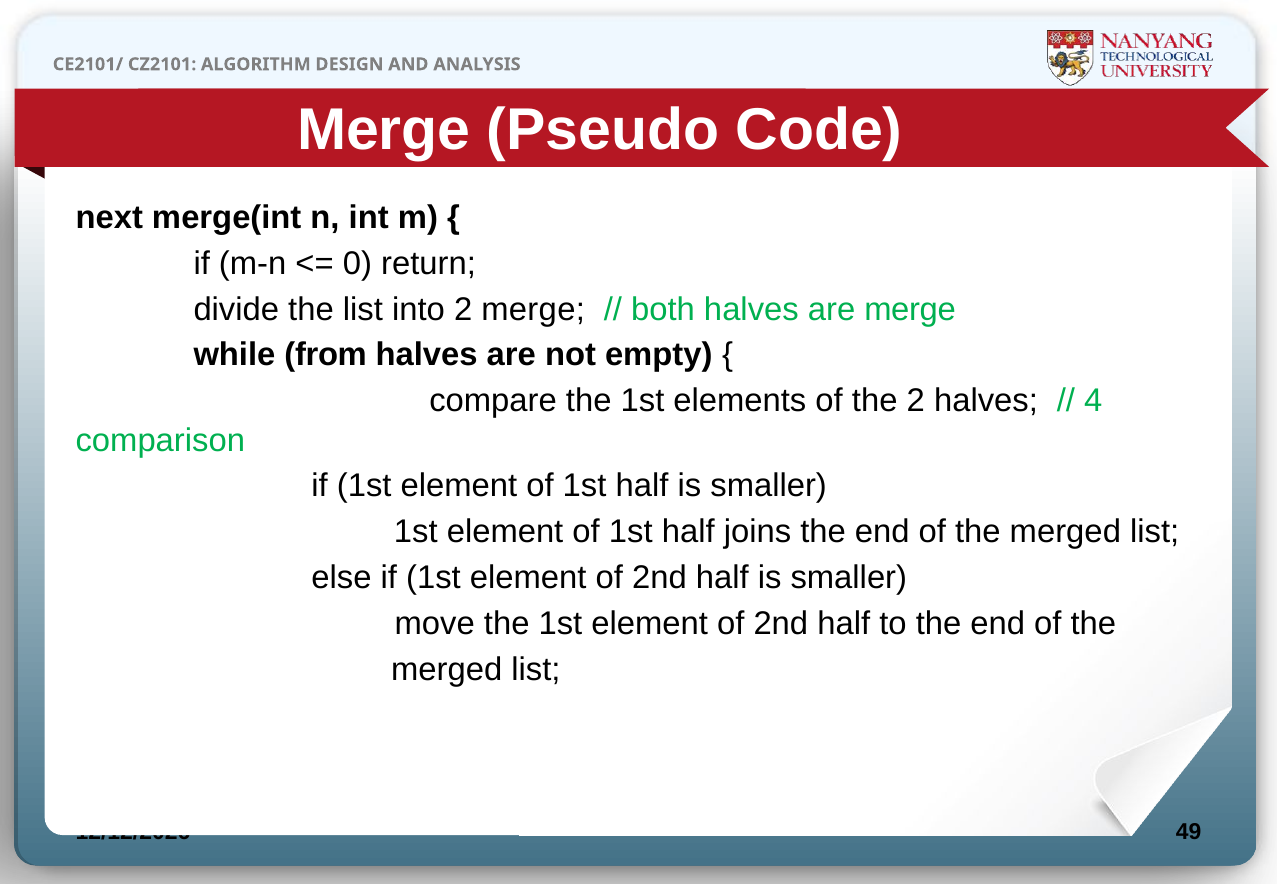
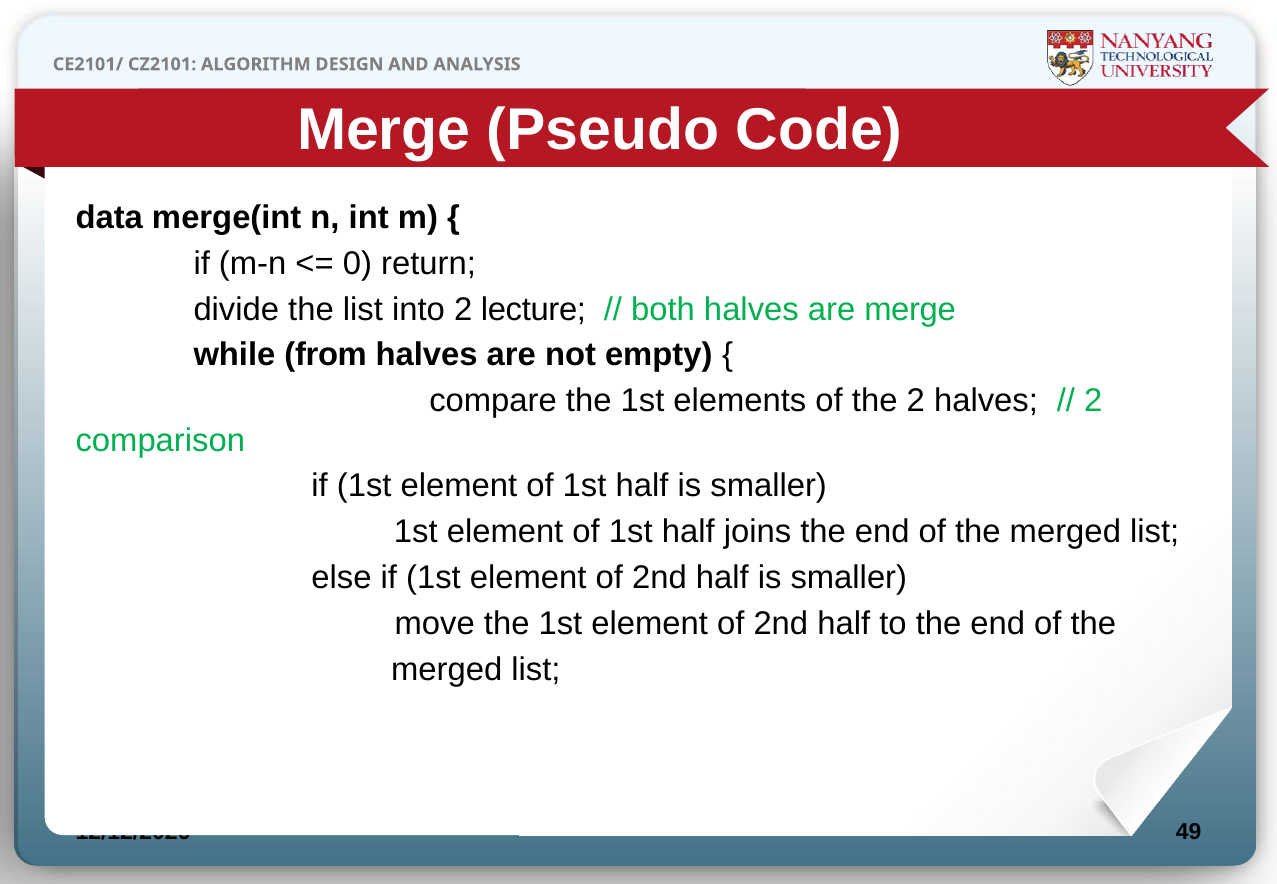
next: next -> data
2 merge: merge -> lecture
4 at (1093, 401): 4 -> 2
